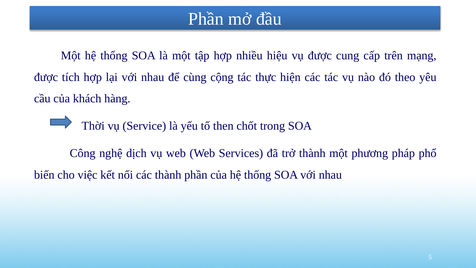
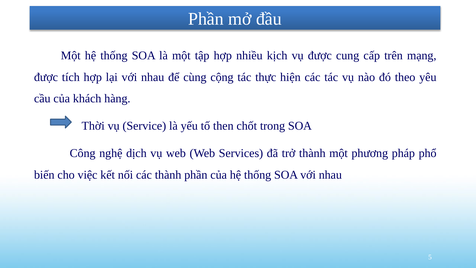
hiệu: hiệu -> kịch
